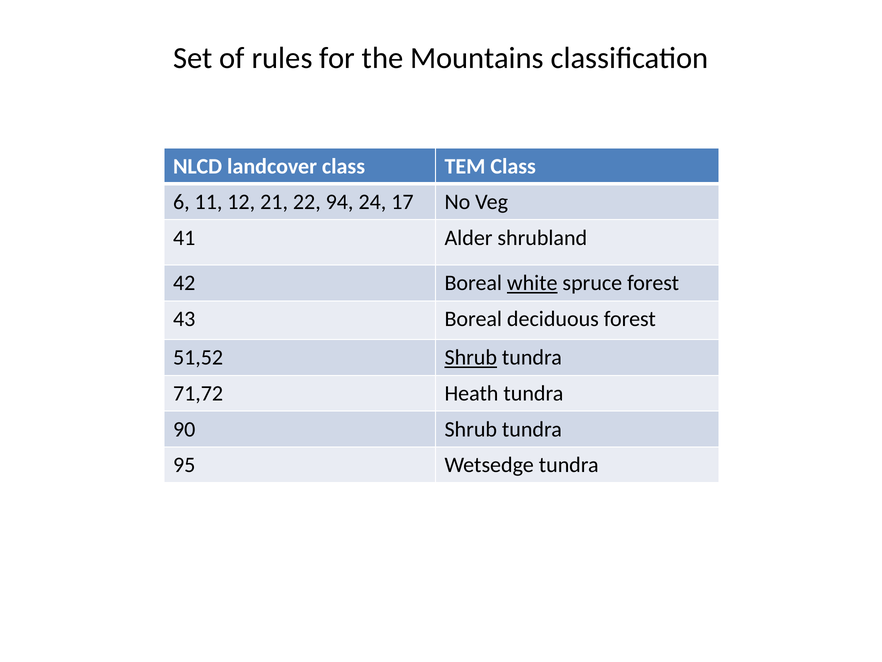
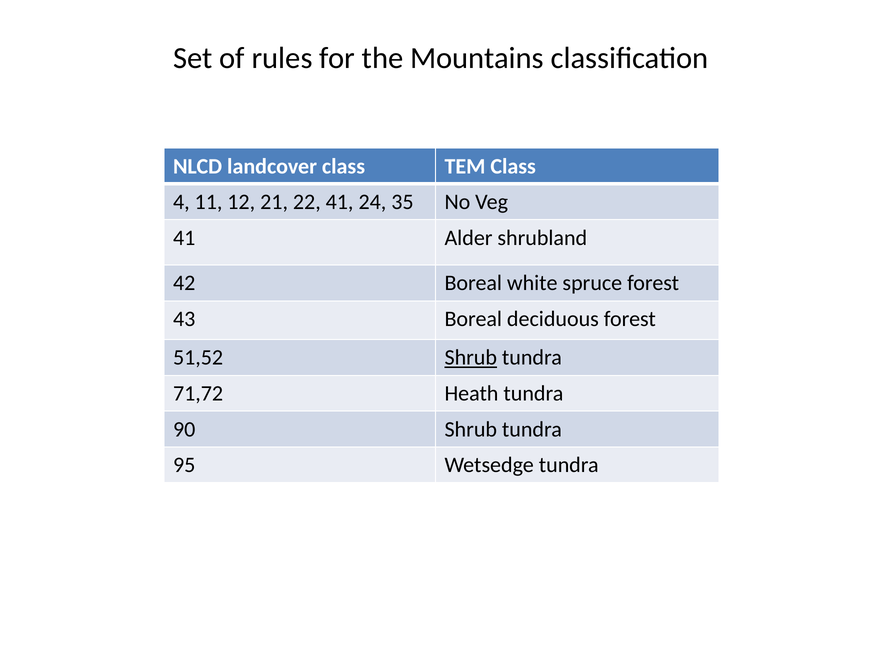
6: 6 -> 4
22 94: 94 -> 41
17: 17 -> 35
white underline: present -> none
